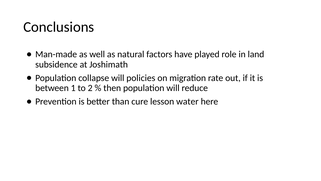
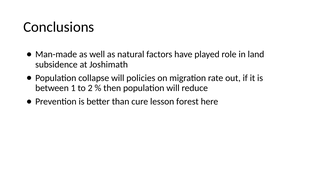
water: water -> forest
